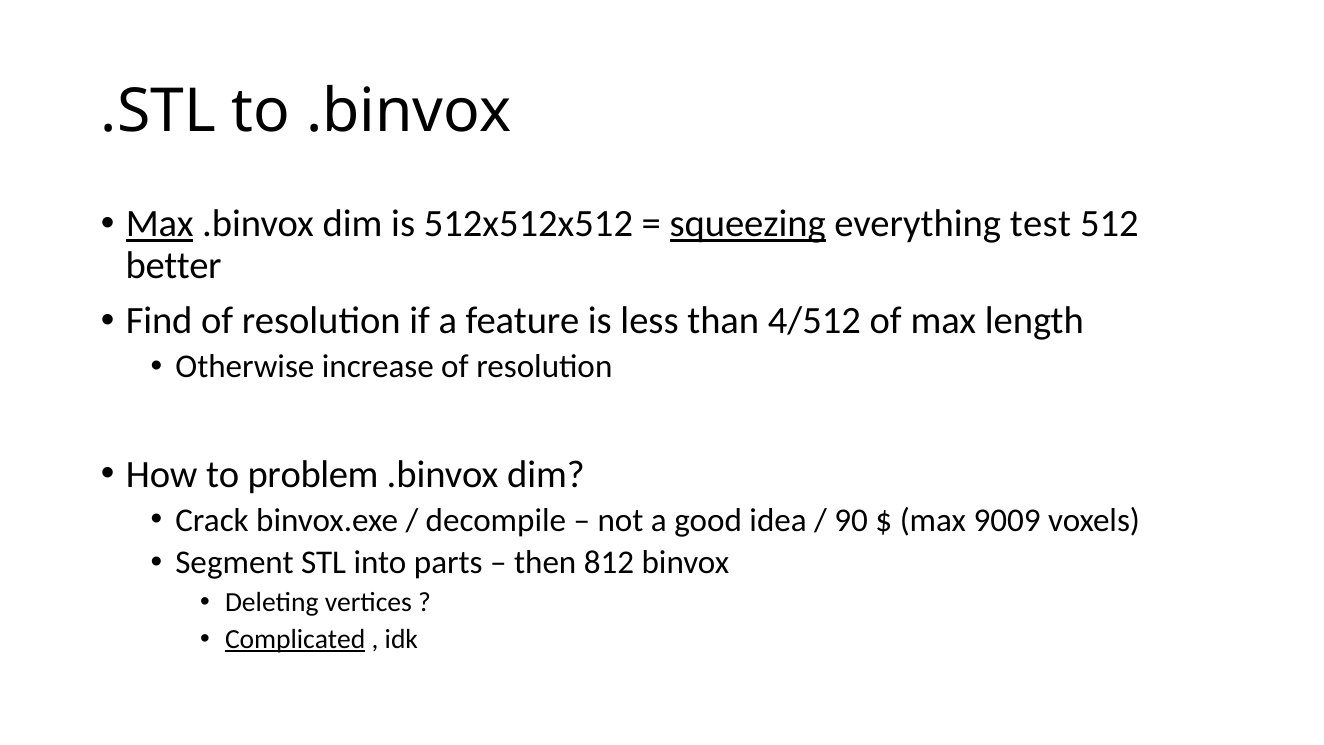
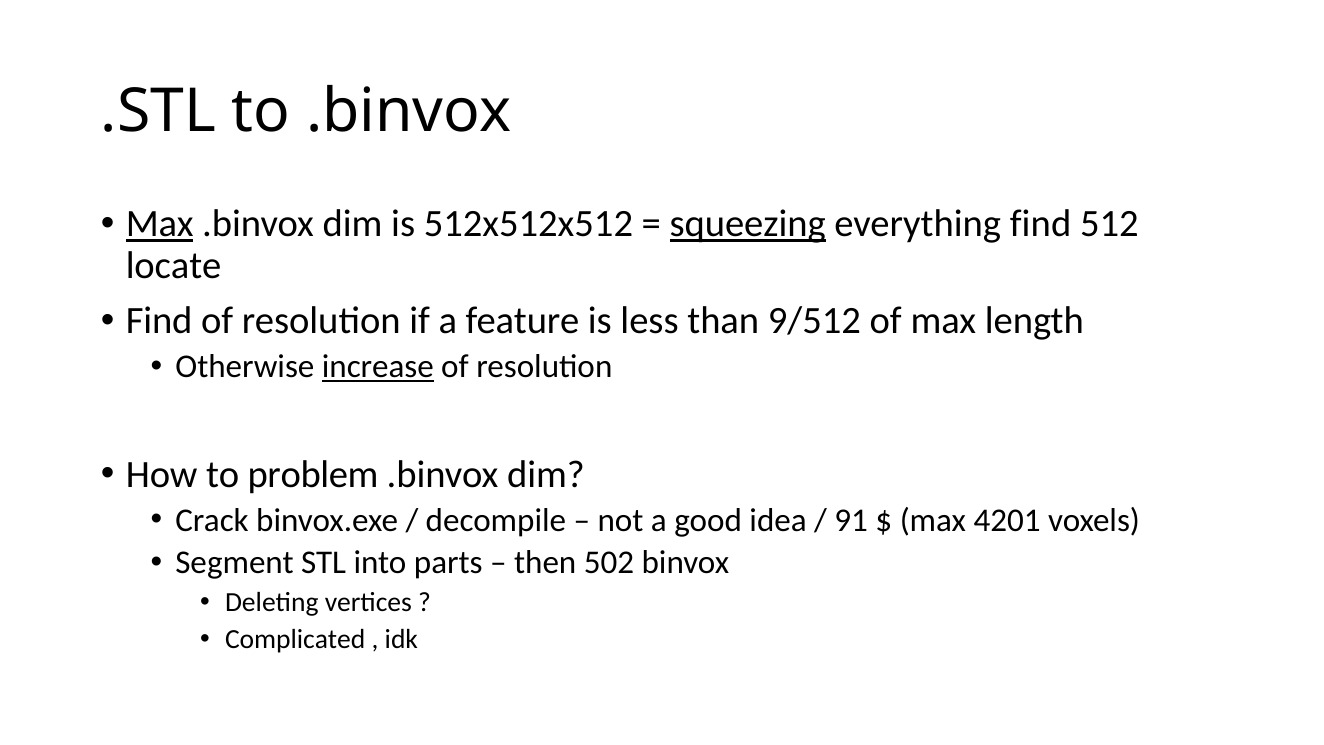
everything test: test -> find
better: better -> locate
4/512: 4/512 -> 9/512
increase underline: none -> present
90: 90 -> 91
9009: 9009 -> 4201
812: 812 -> 502
Complicated underline: present -> none
